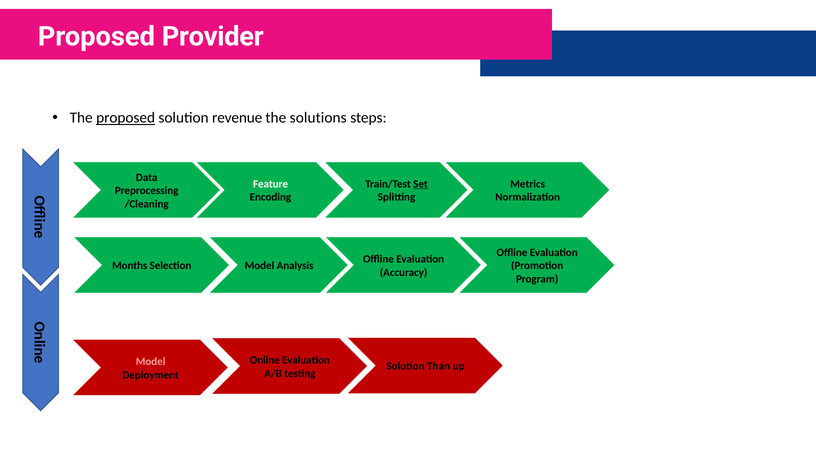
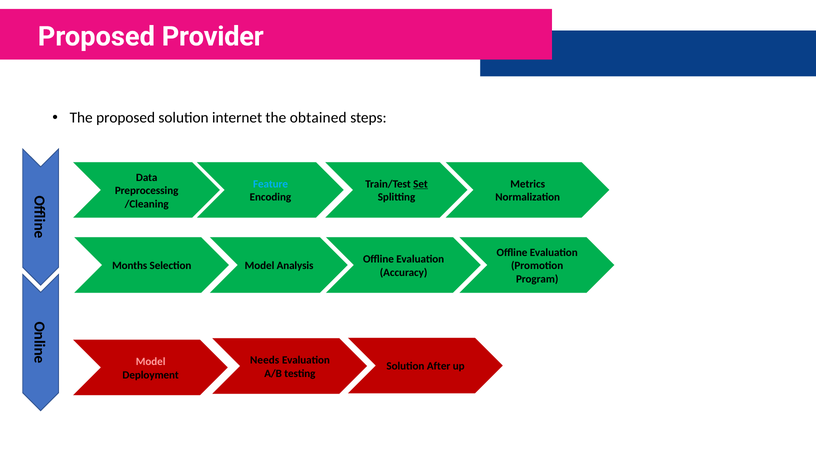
proposed at (126, 118) underline: present -> none
revenue: revenue -> internet
solutions: solutions -> obtained
Feature colour: white -> light blue
Online: Online -> Needs
Than: Than -> After
